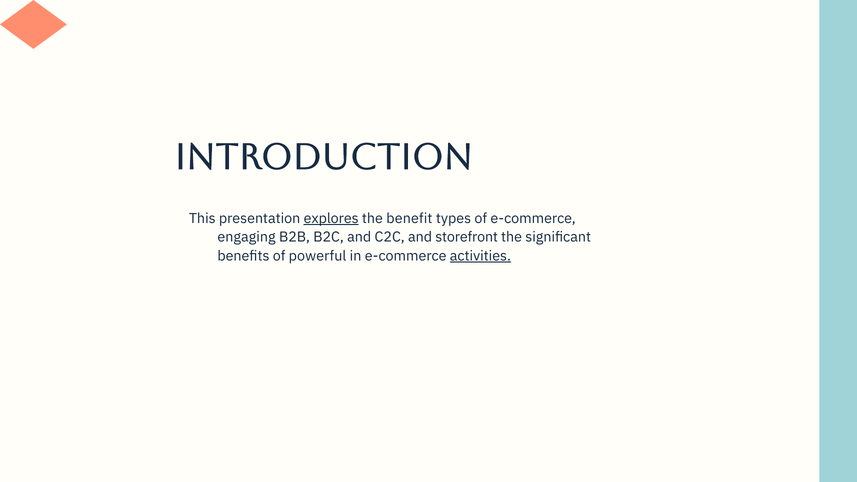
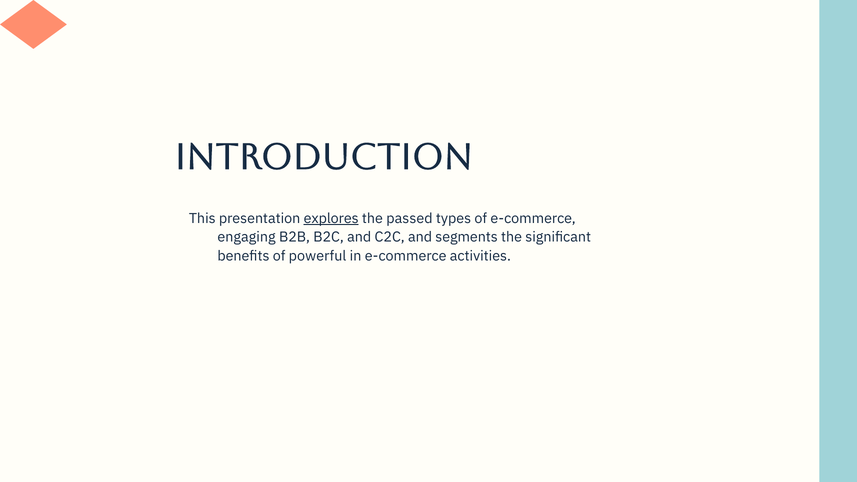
benefit: benefit -> passed
storefront: storefront -> segments
activities underline: present -> none
